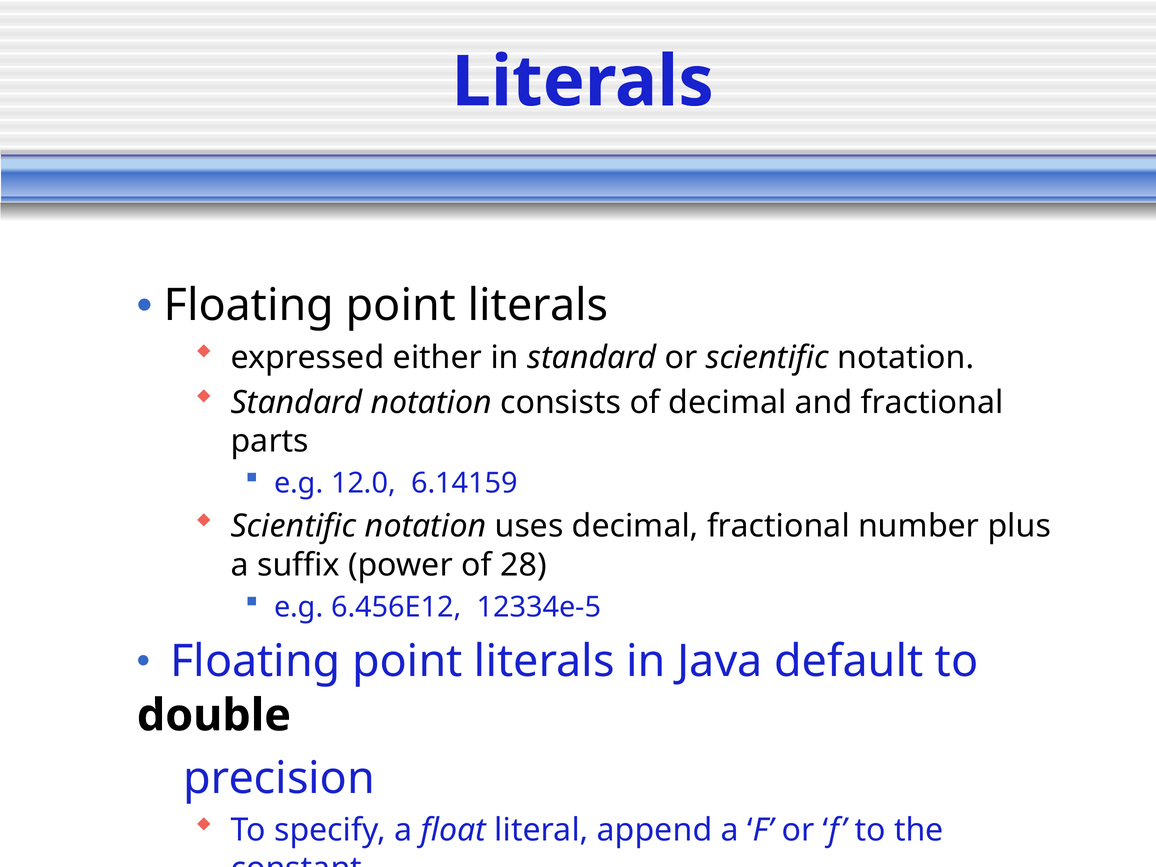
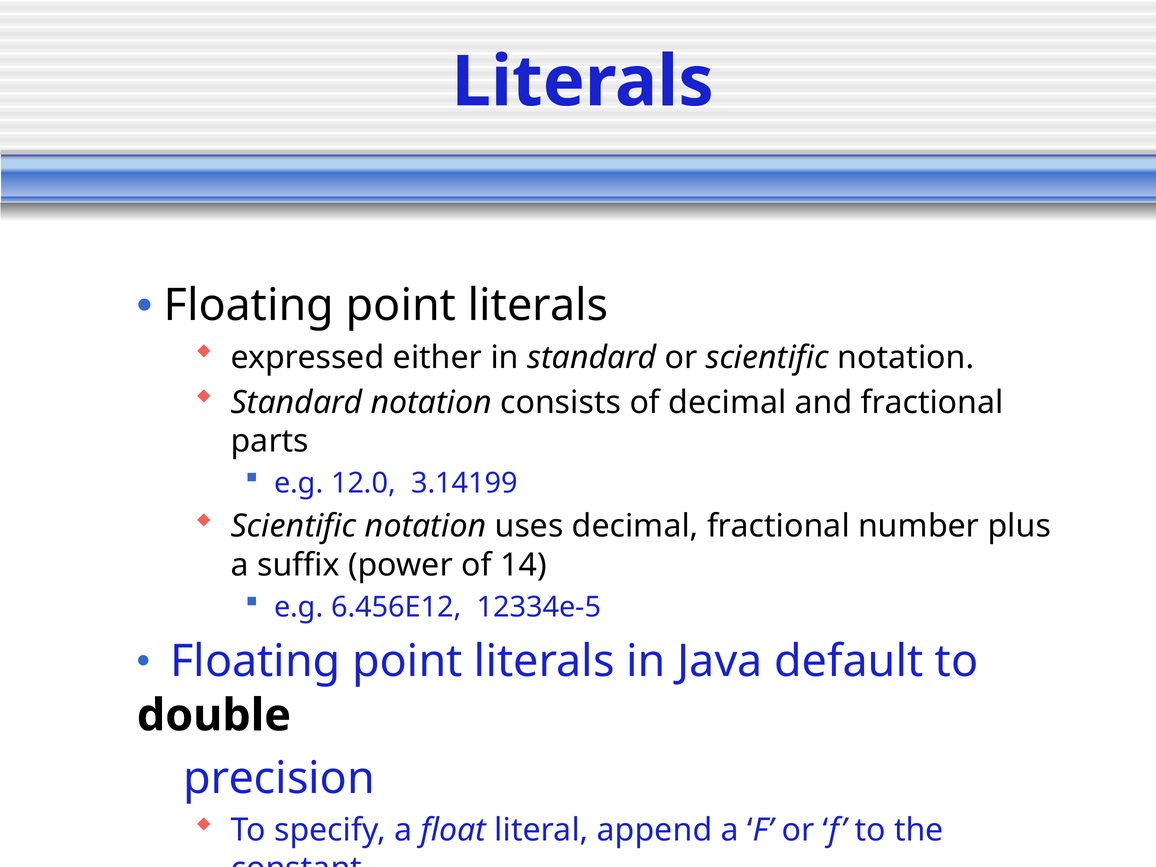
6.14159: 6.14159 -> 3.14199
28: 28 -> 14
